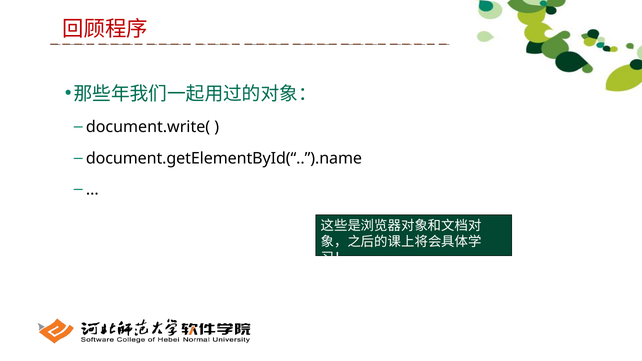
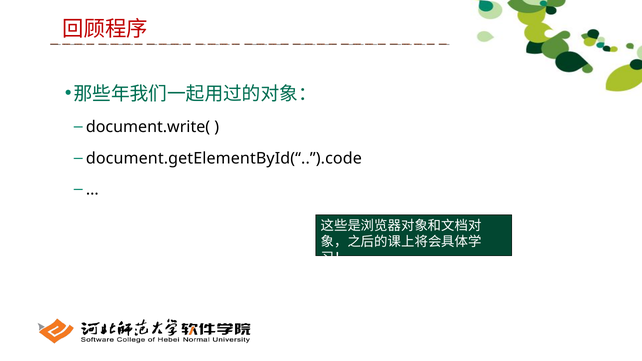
document.getElementById(“..”).name: document.getElementById(“..”).name -> document.getElementById(“..”).code
